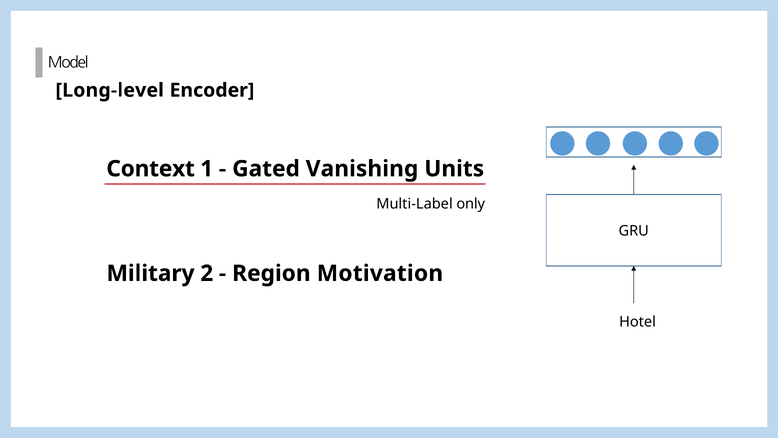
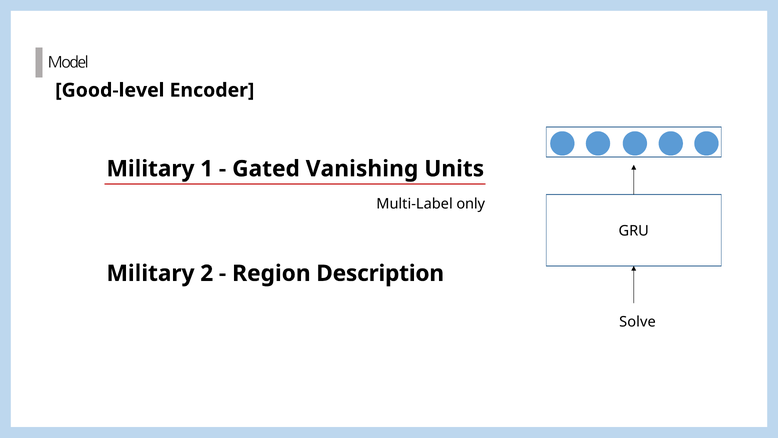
Long-level: Long-level -> Good-level
Context at (151, 169): Context -> Military
Motivation: Motivation -> Description
Hotel: Hotel -> Solve
